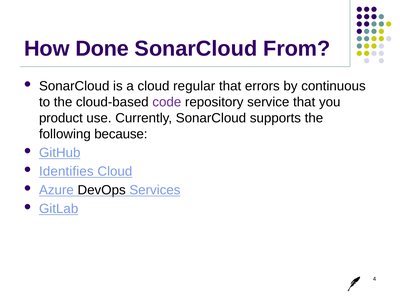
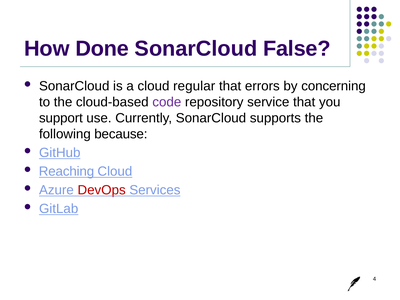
From: From -> False
continuous: continuous -> concerning
product: product -> support
Identifies: Identifies -> Reaching
DevOps colour: black -> red
